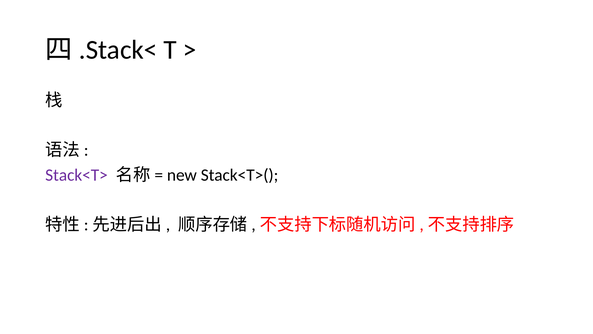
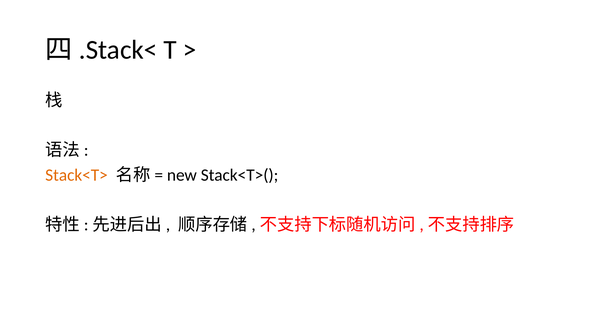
Stack<T> colour: purple -> orange
